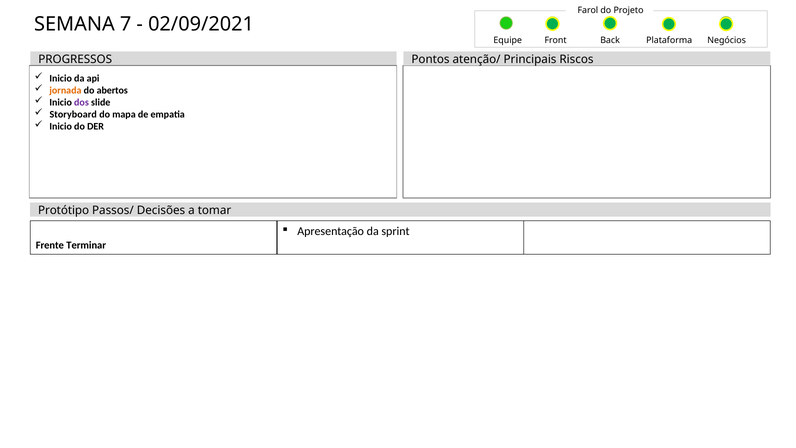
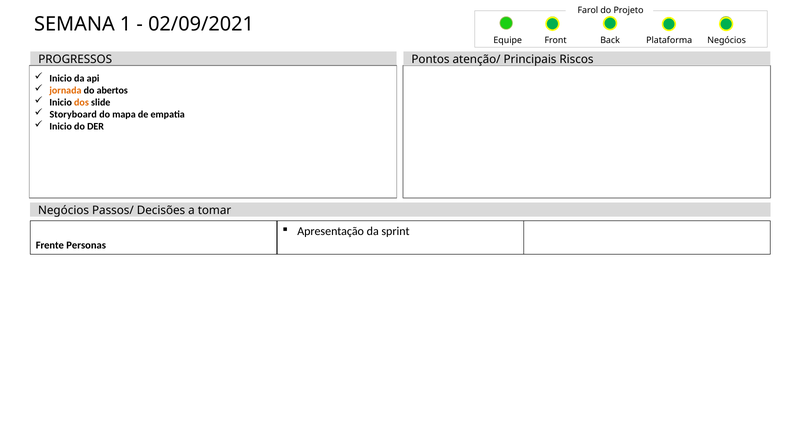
7: 7 -> 1
dos colour: purple -> orange
Protótipo at (64, 210): Protótipo -> Negócios
Terminar: Terminar -> Personas
